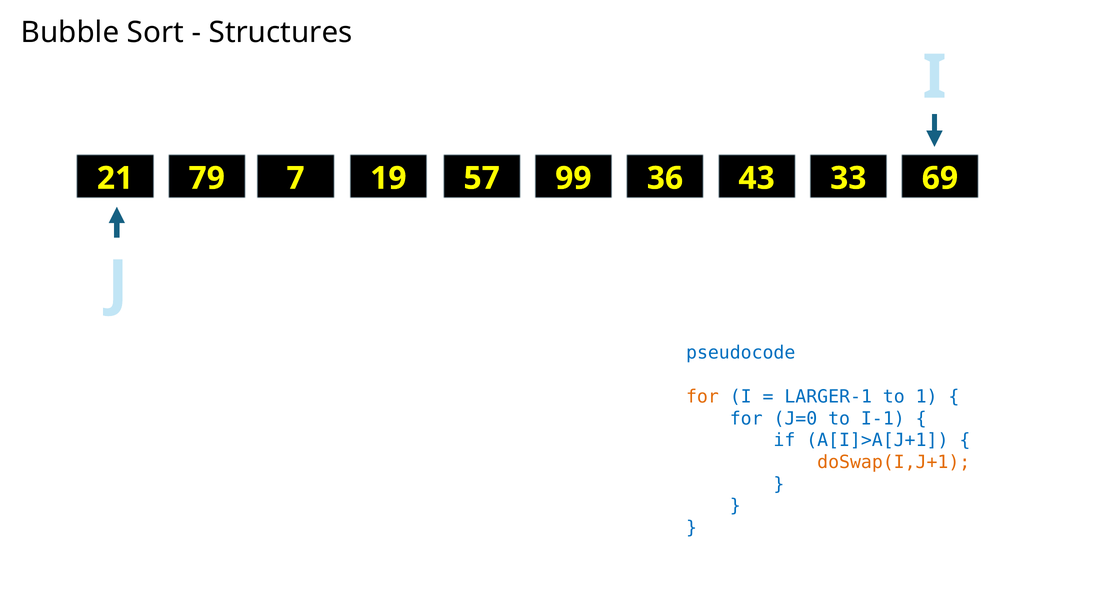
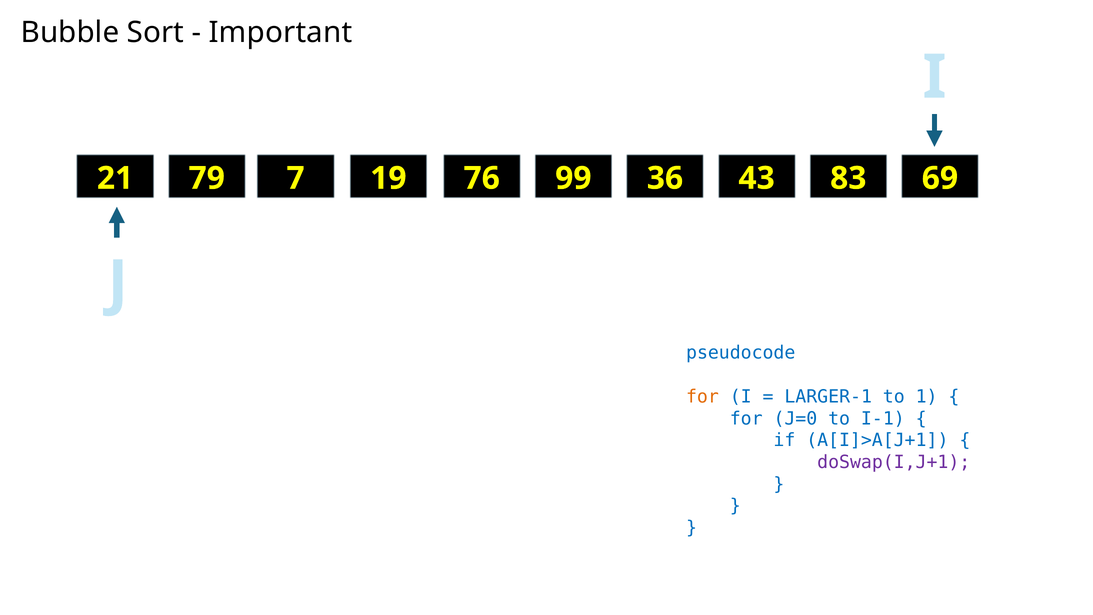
Structures: Structures -> Important
57: 57 -> 76
33: 33 -> 83
doSwap(I,J+1 colour: orange -> purple
